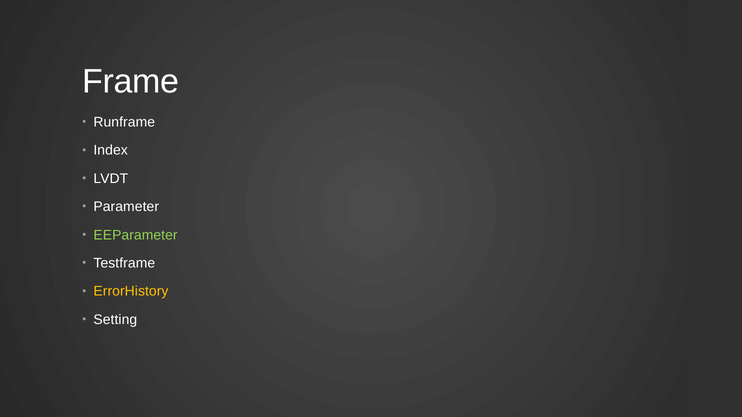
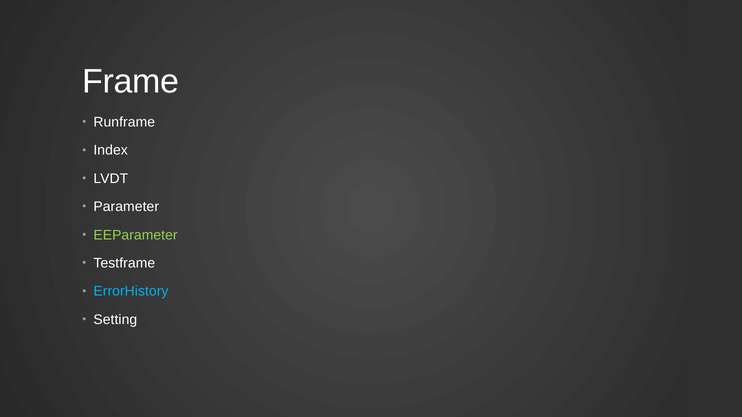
ErrorHistory colour: yellow -> light blue
